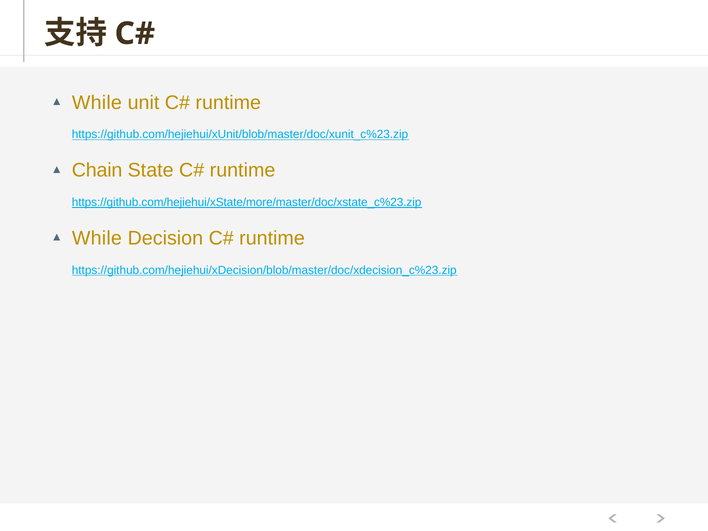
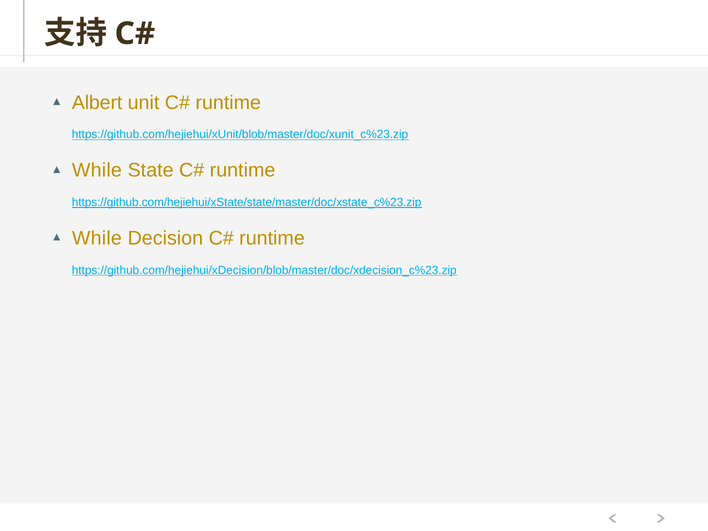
While at (97, 103): While -> Albert
Chain at (97, 170): Chain -> While
https://github.com/hejiehui/xState/more/master/doc/xstate_c%23.zip: https://github.com/hejiehui/xState/more/master/doc/xstate_c%23.zip -> https://github.com/hejiehui/xState/state/master/doc/xstate_c%23.zip
